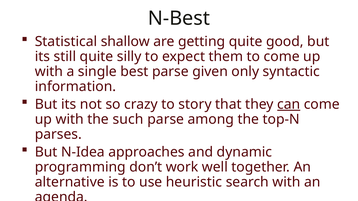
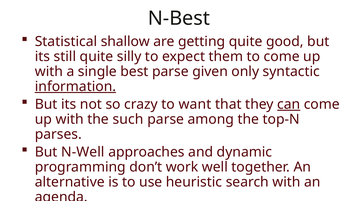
information underline: none -> present
story: story -> want
N-Idea: N-Idea -> N-Well
